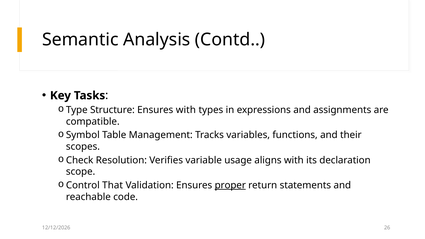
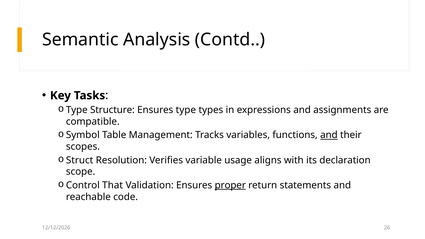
Ensures with: with -> type
and at (329, 135) underline: none -> present
Check: Check -> Struct
